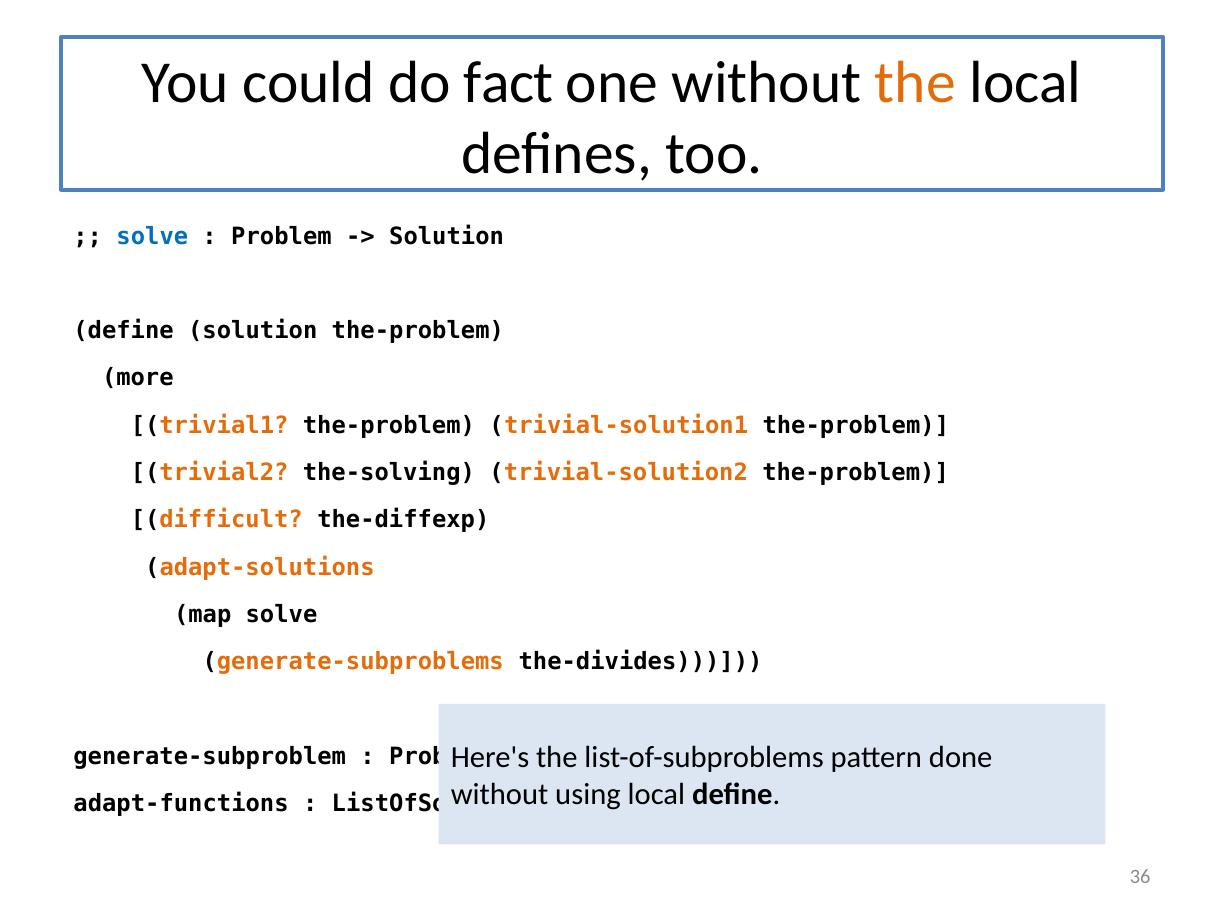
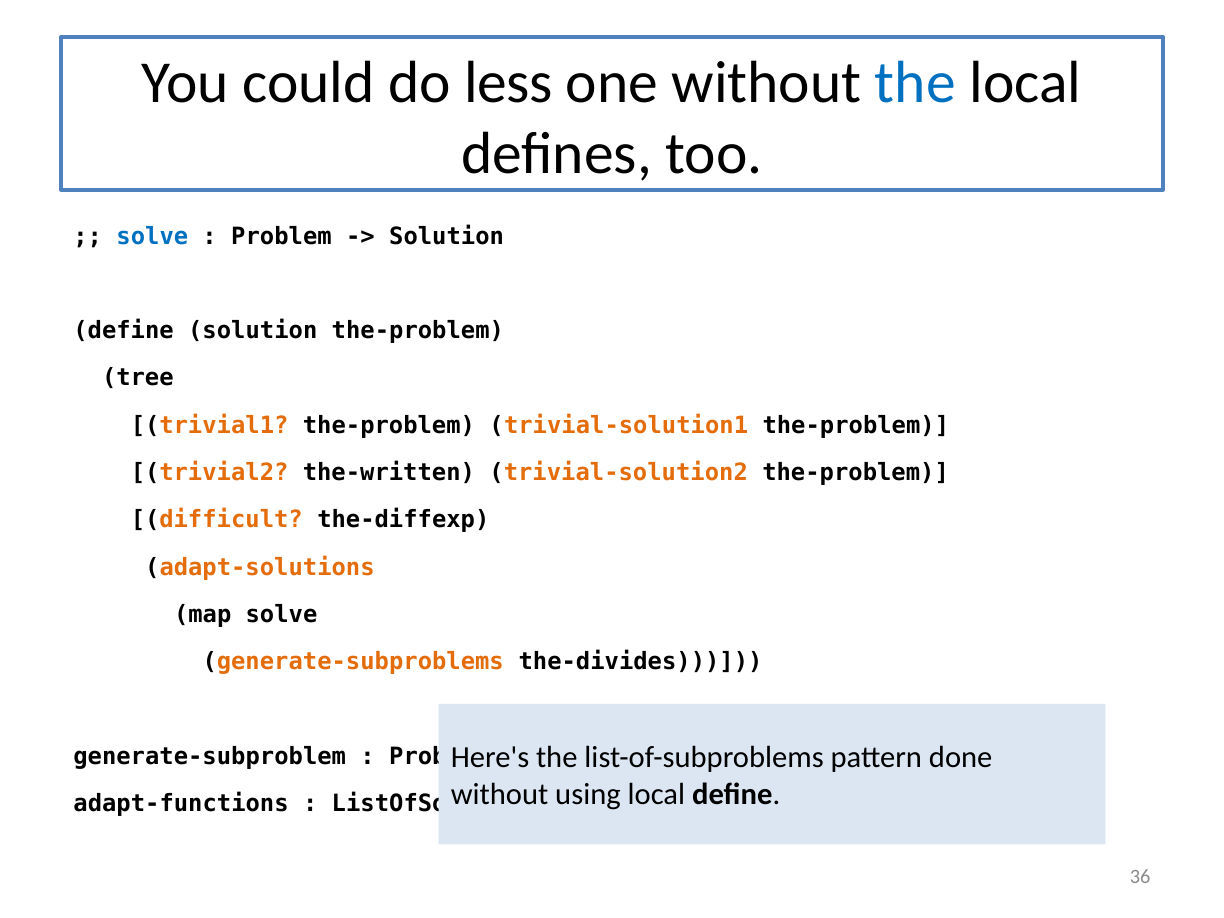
fact: fact -> less
the at (915, 83) colour: orange -> blue
more: more -> tree
the-solving: the-solving -> the-written
